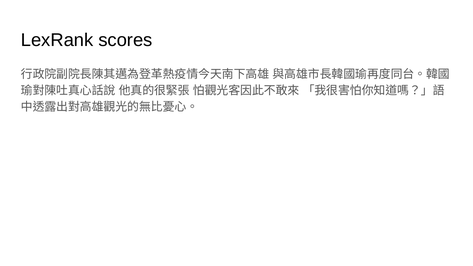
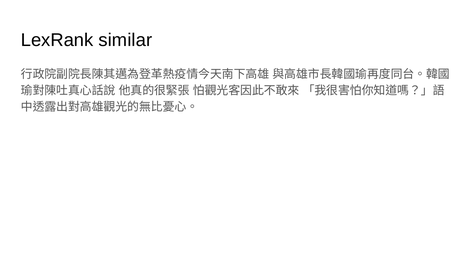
scores: scores -> similar
